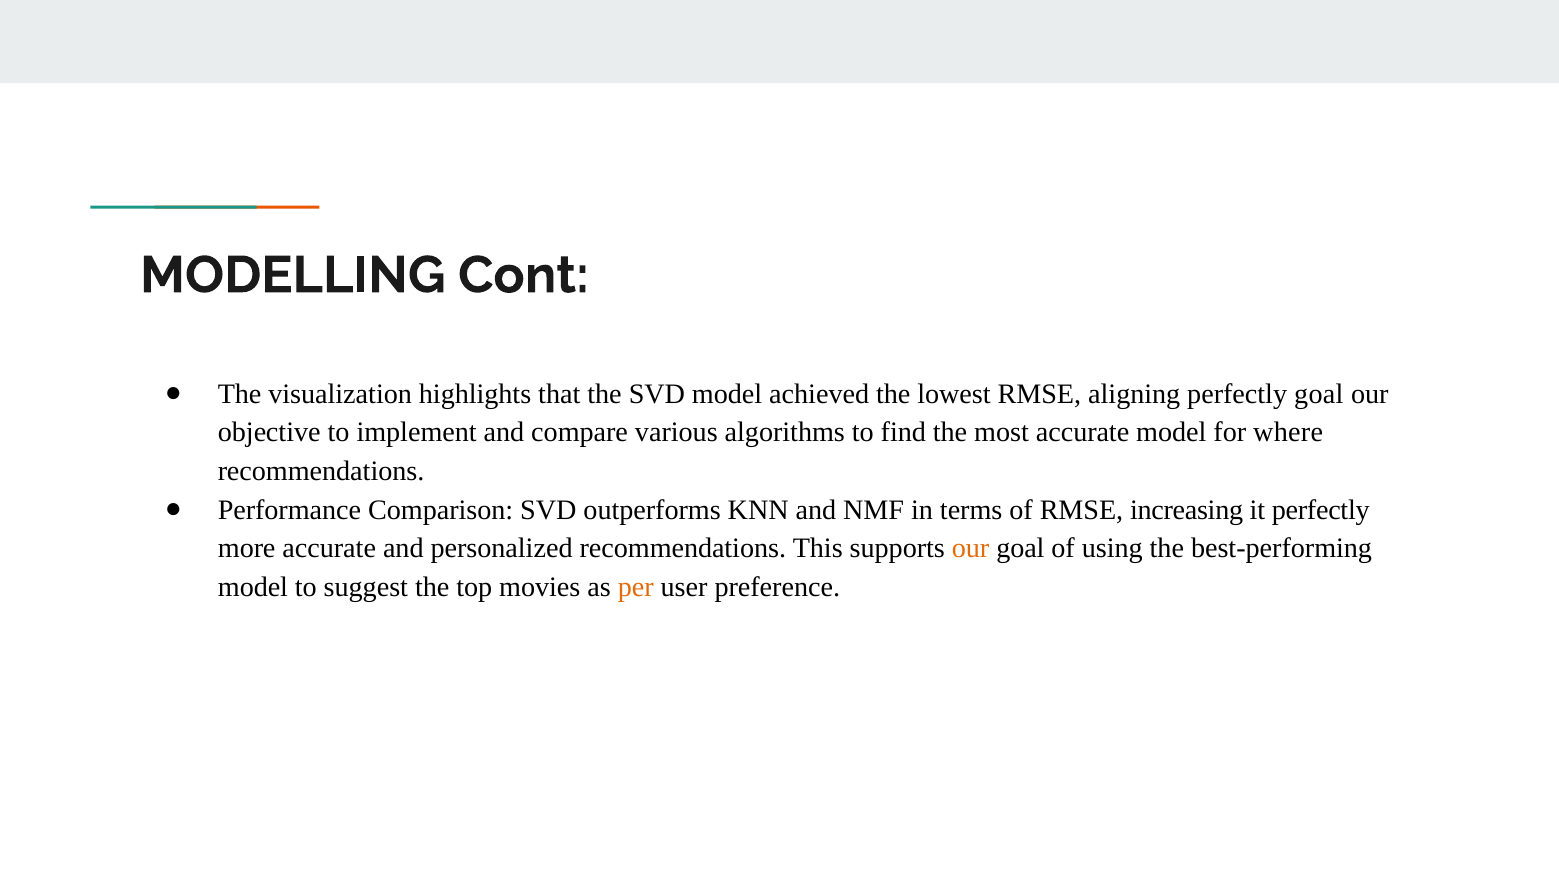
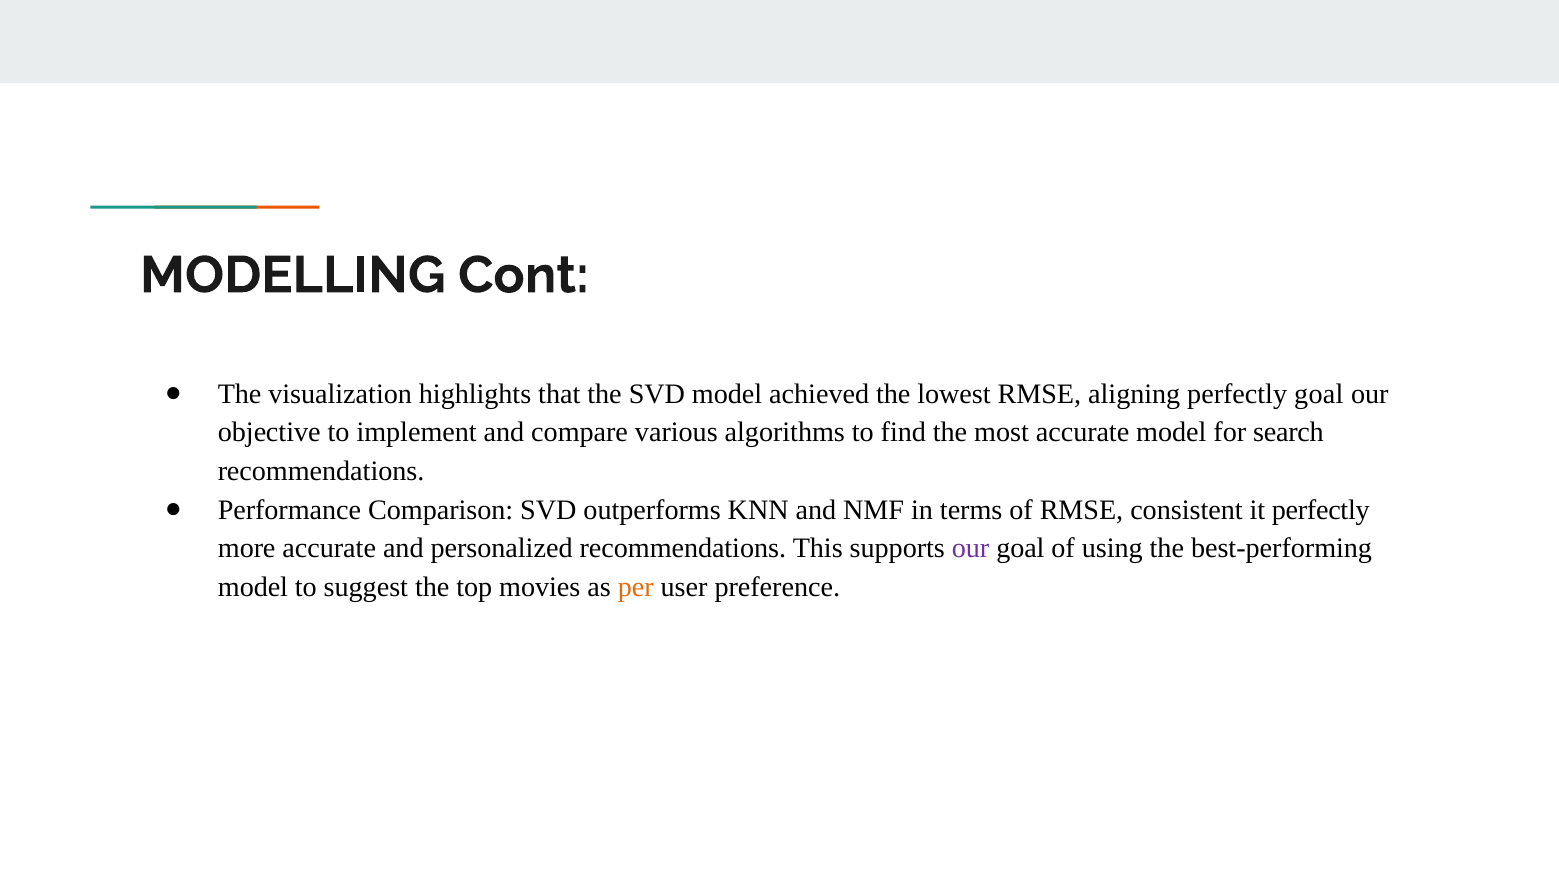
where: where -> search
increasing: increasing -> consistent
our at (971, 549) colour: orange -> purple
